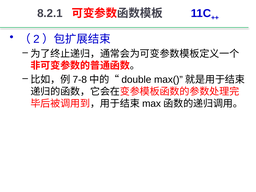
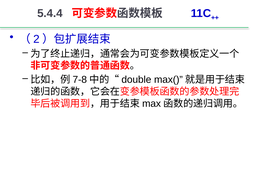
8.2.1: 8.2.1 -> 5.4.4
